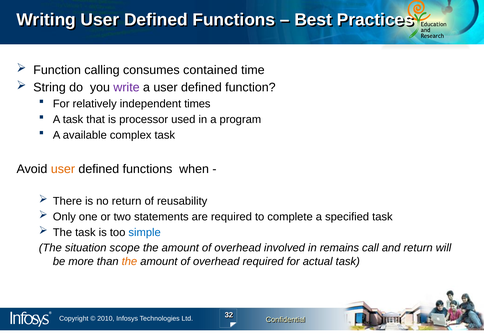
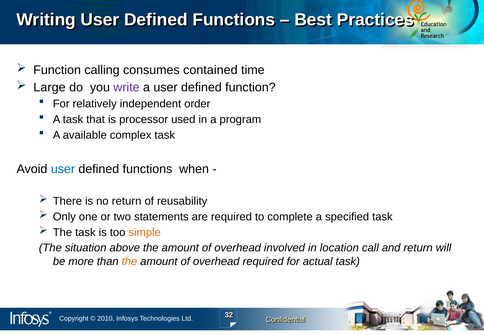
String: String -> Large
times: times -> order
user at (63, 169) colour: orange -> blue
simple colour: blue -> orange
scope: scope -> above
remains: remains -> location
